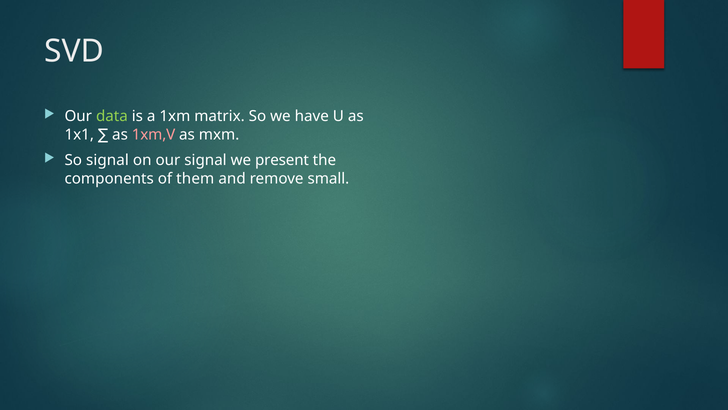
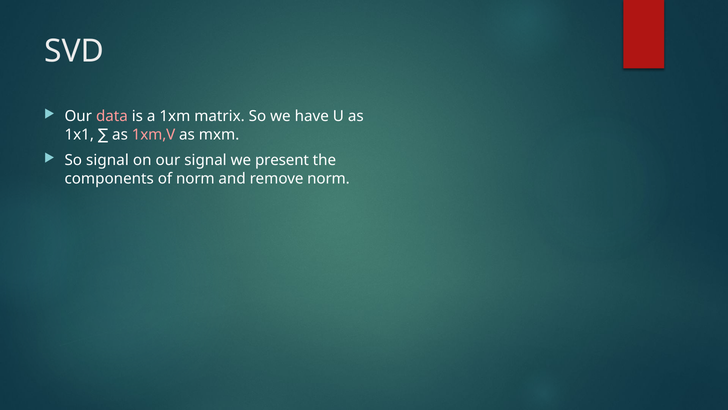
data colour: light green -> pink
of them: them -> norm
remove small: small -> norm
